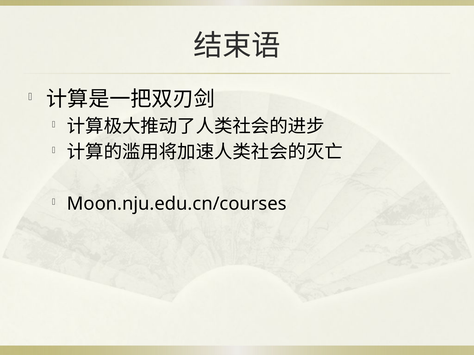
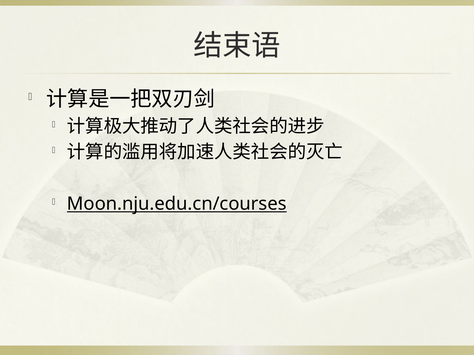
Moon.nju.edu.cn/courses underline: none -> present
